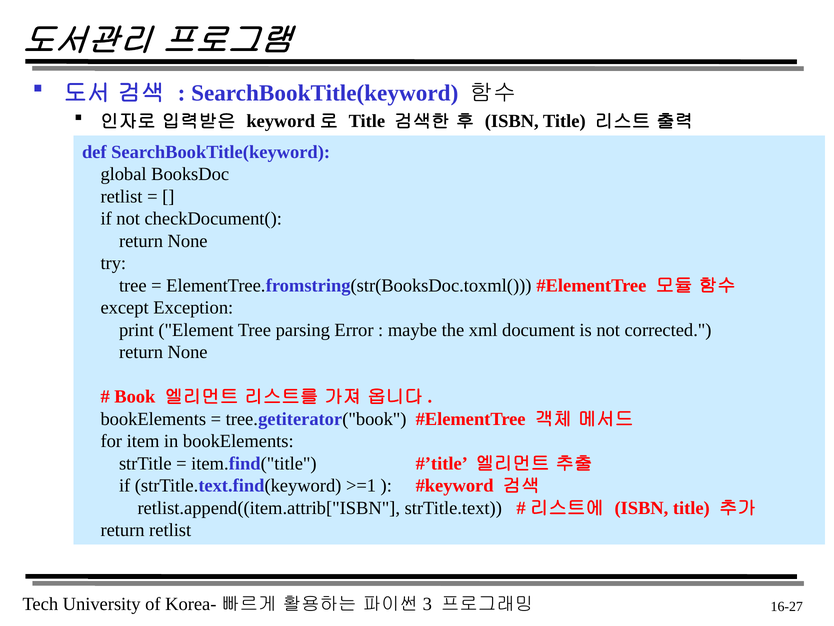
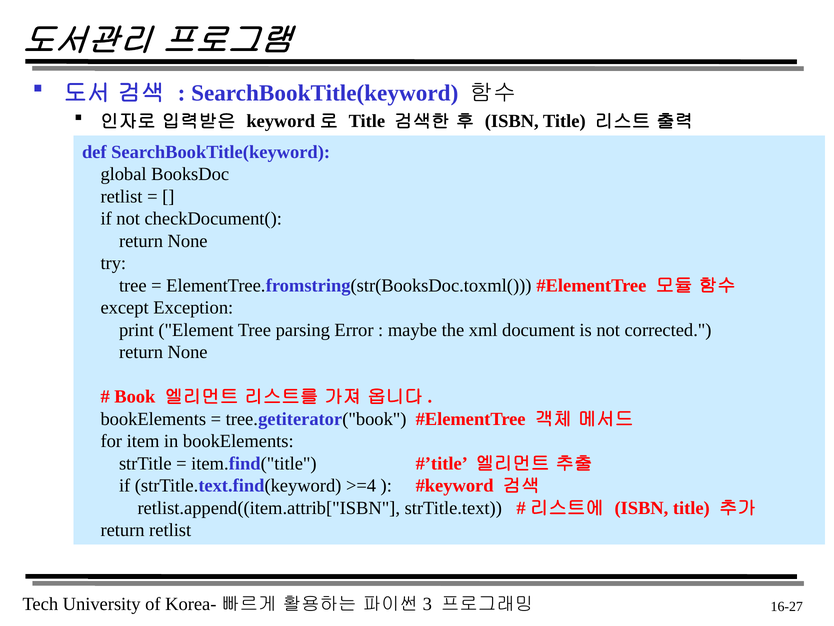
>=1: >=1 -> >=4
